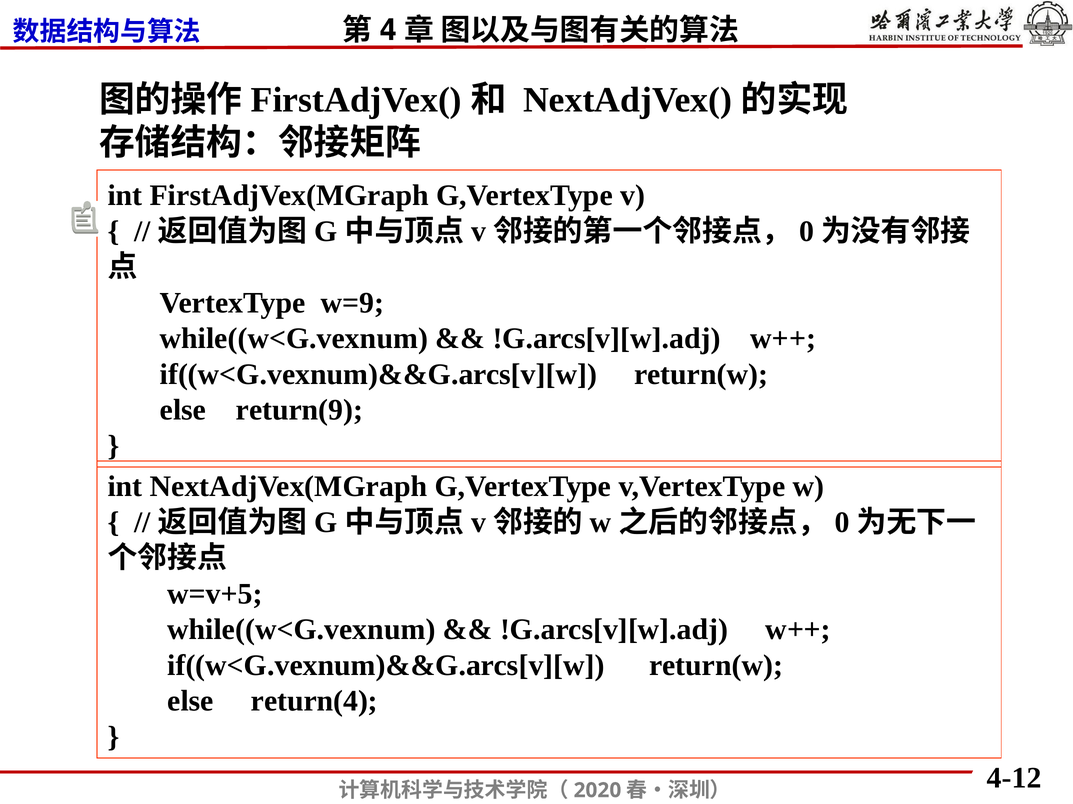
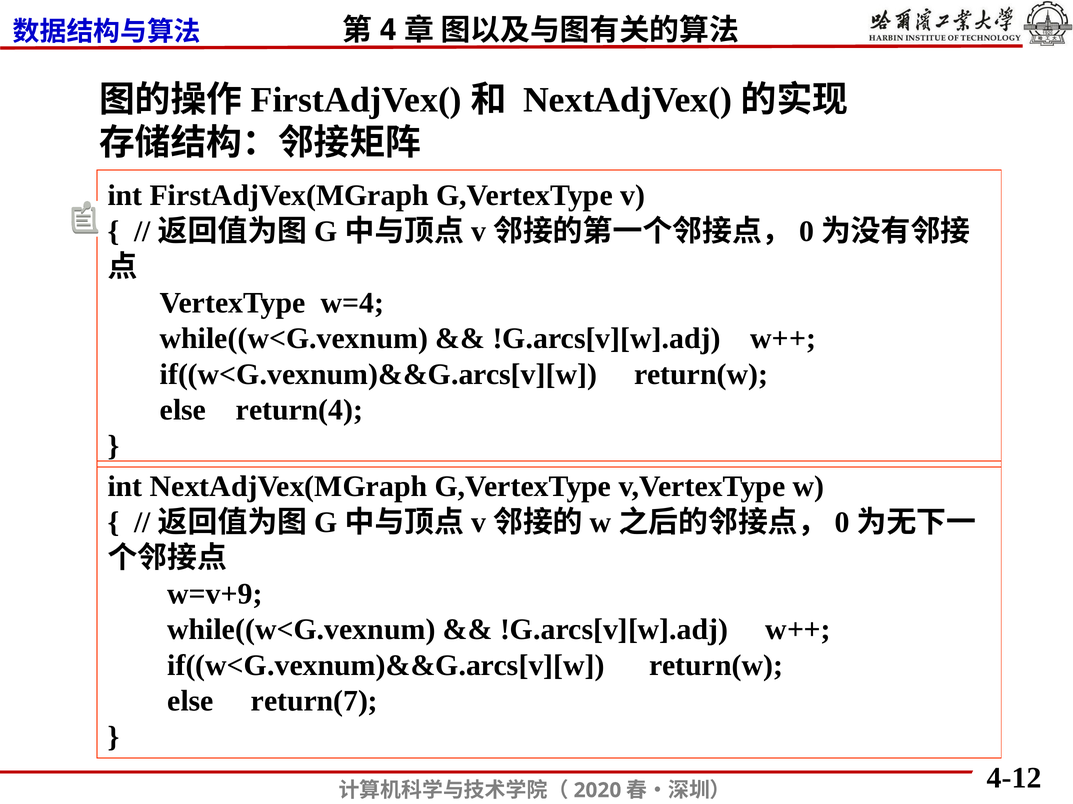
w=9: w=9 -> w=4
return(9: return(9 -> return(4
w=v+5: w=v+5 -> w=v+9
return(4: return(4 -> return(7
